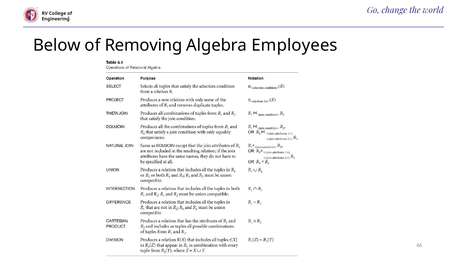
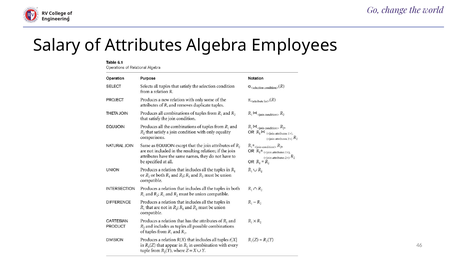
Below: Below -> Salary
Removing: Removing -> Attributes
